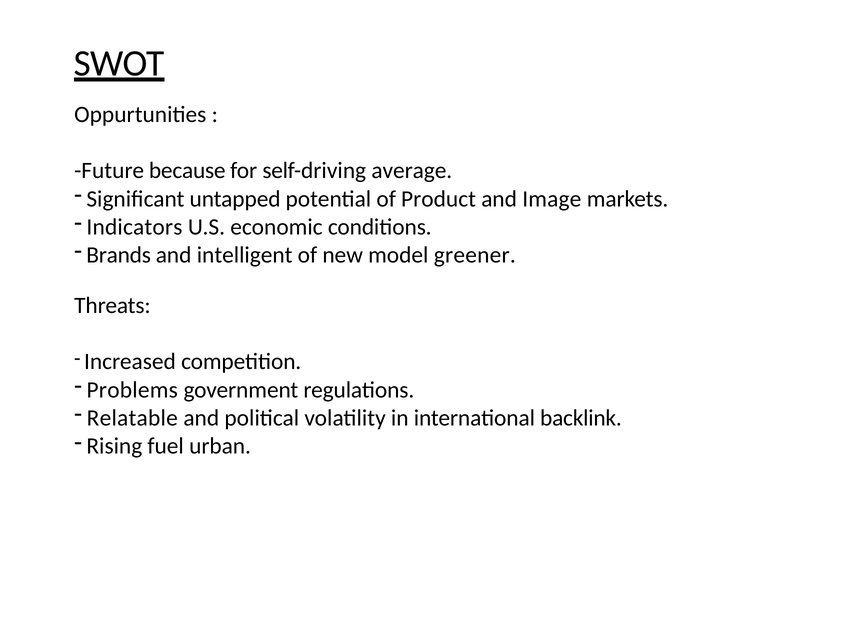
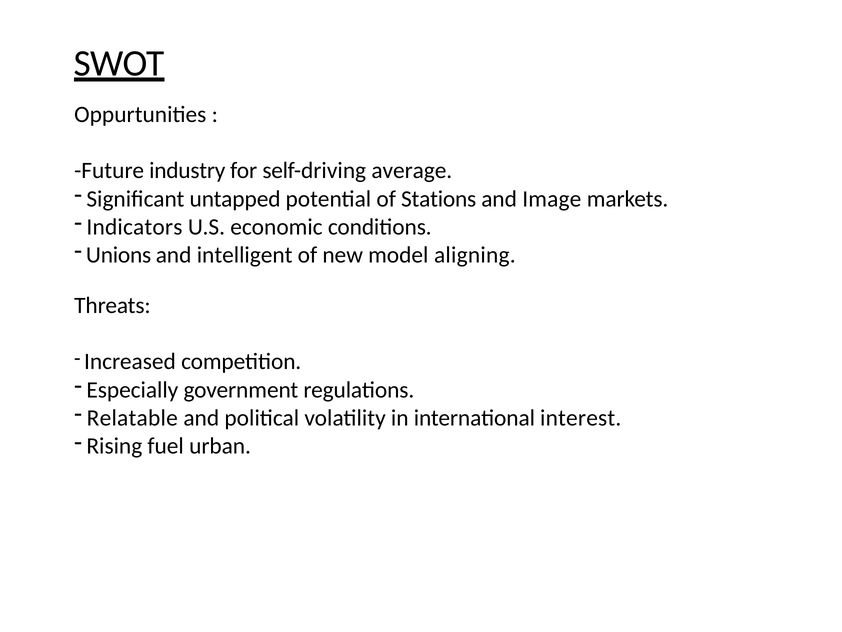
because: because -> industry
Product: Product -> Stations
Brands: Brands -> Unions
greener: greener -> aligning
Problems: Problems -> Especially
backlink: backlink -> interest
